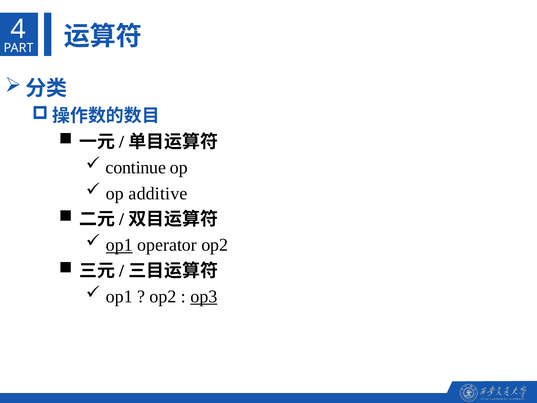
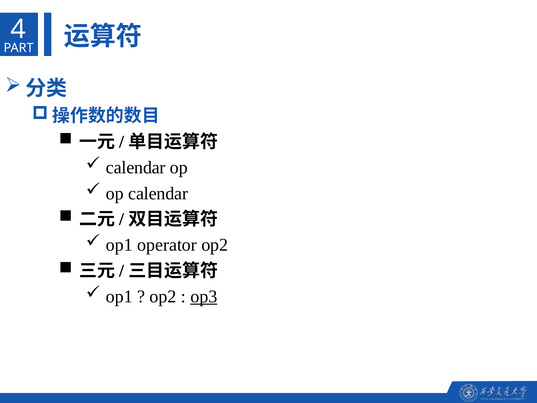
continue at (136, 168): continue -> calendar
op additive: additive -> calendar
op1 at (119, 245) underline: present -> none
